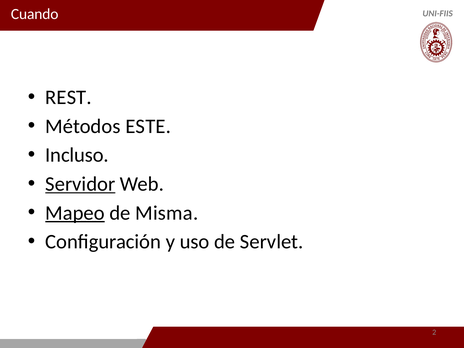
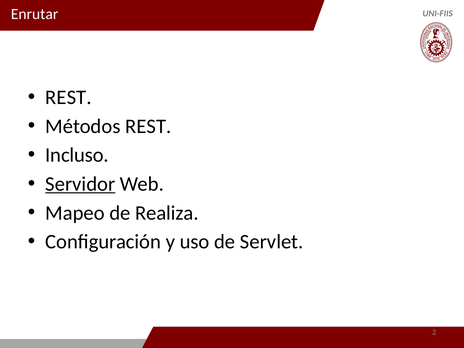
Cuando: Cuando -> Enrutar
Métodos ESTE: ESTE -> REST
Mapeo underline: present -> none
Misma: Misma -> Realiza
